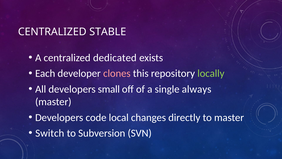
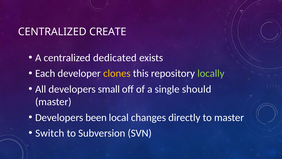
STABLE: STABLE -> CREATE
clones colour: pink -> yellow
always: always -> should
code: code -> been
